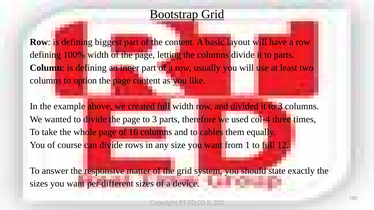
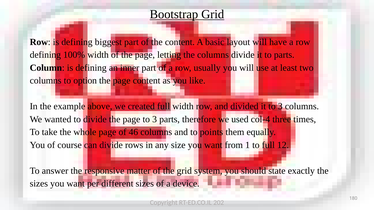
16: 16 -> 46
cables: cables -> points
